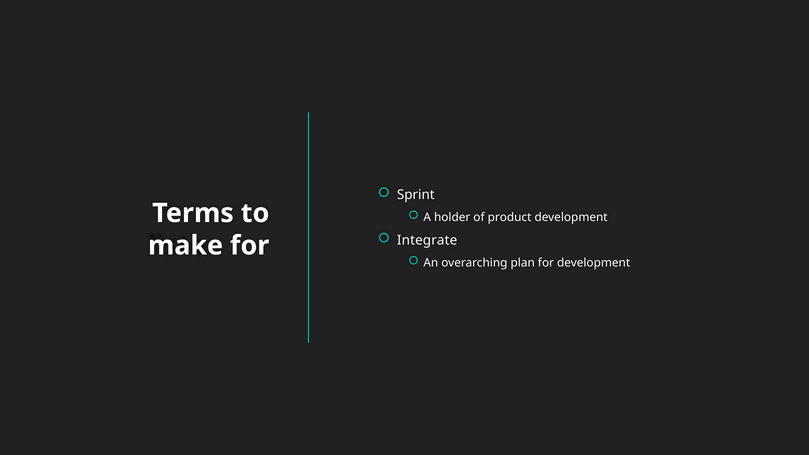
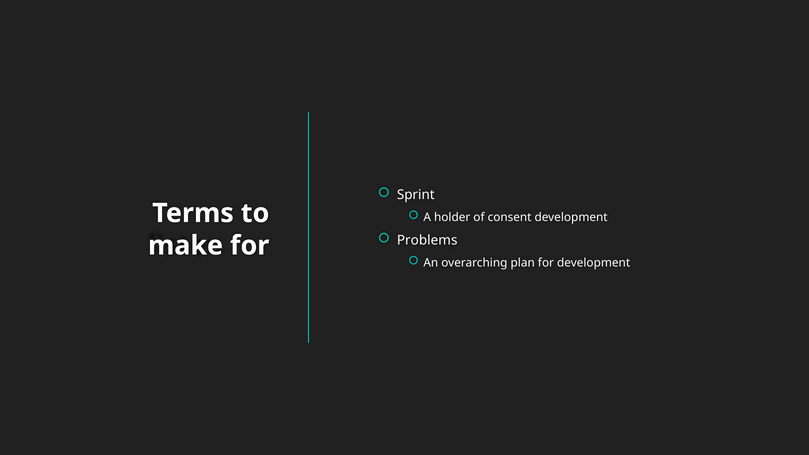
product: product -> consent
Integrate: Integrate -> Problems
